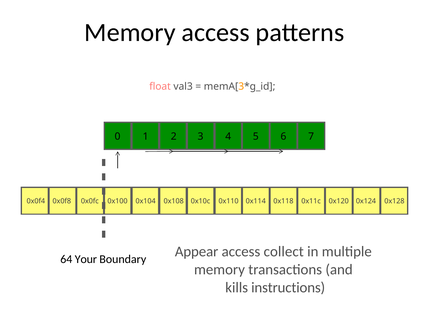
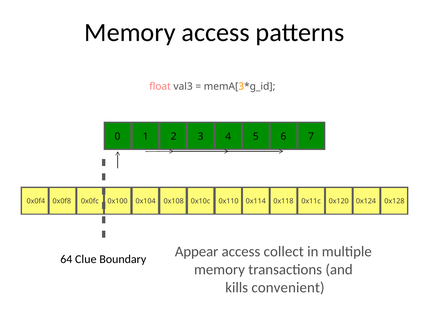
Your: Your -> Clue
instructions: instructions -> convenient
